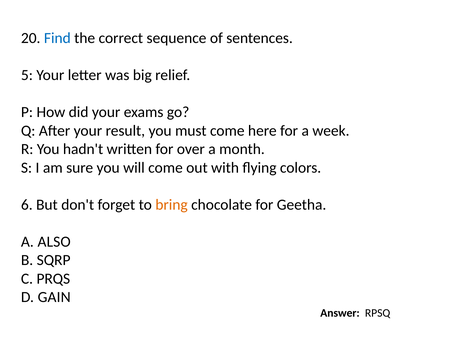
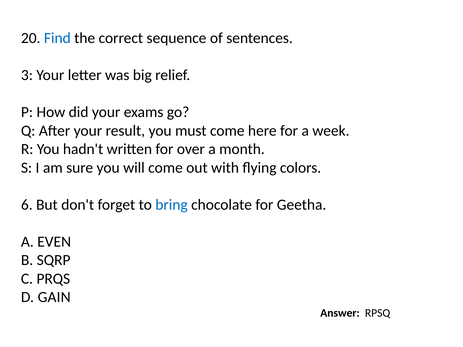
5: 5 -> 3
bring colour: orange -> blue
ALSO: ALSO -> EVEN
